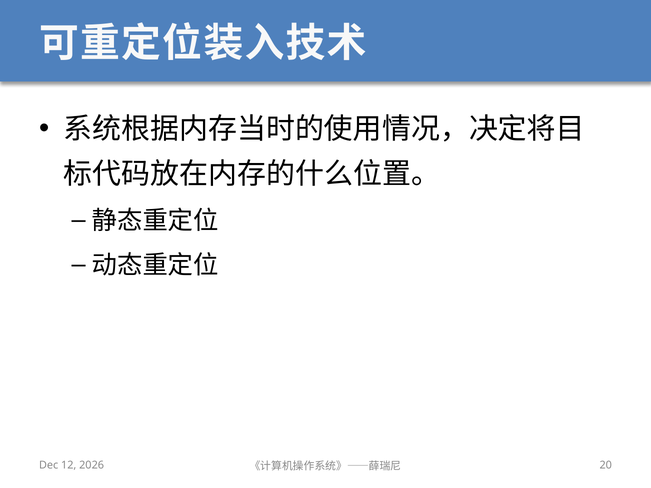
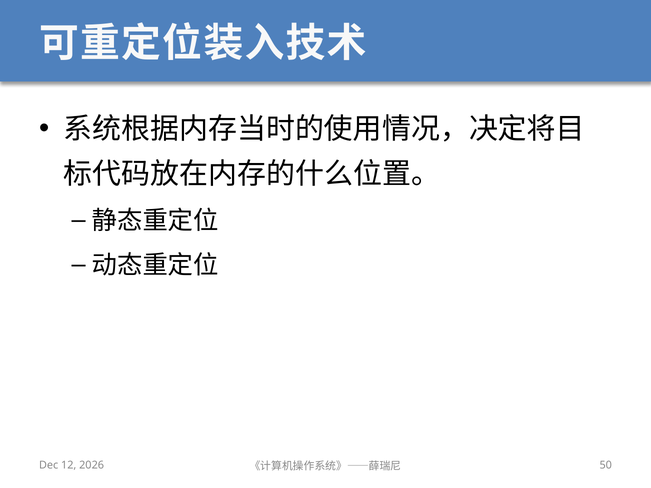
20: 20 -> 50
